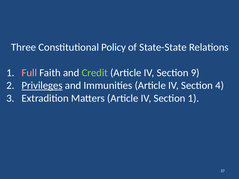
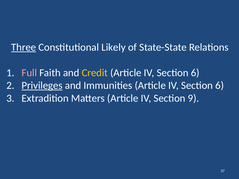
Three underline: none -> present
Policy: Policy -> Likely
Credit colour: light green -> yellow
9 at (195, 73): 9 -> 6
4 at (220, 86): 4 -> 6
Section 1: 1 -> 9
